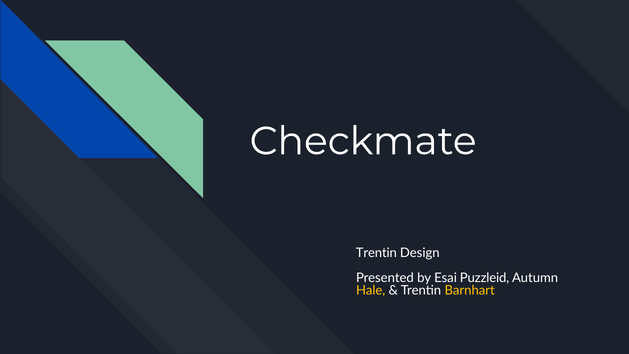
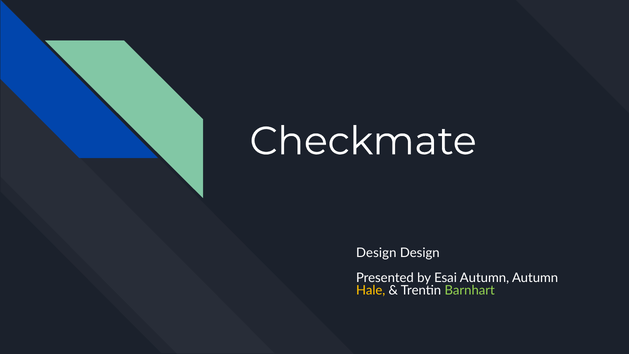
Trentin at (376, 253): Trentin -> Design
Esai Puzzleid: Puzzleid -> Autumn
Barnhart colour: yellow -> light green
